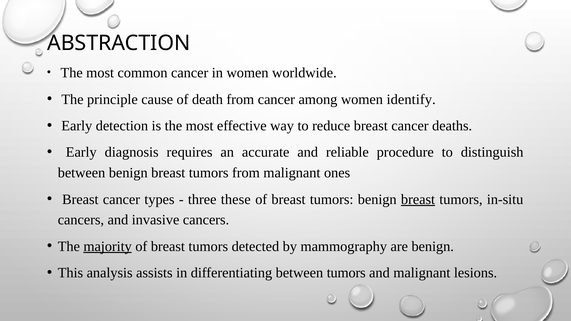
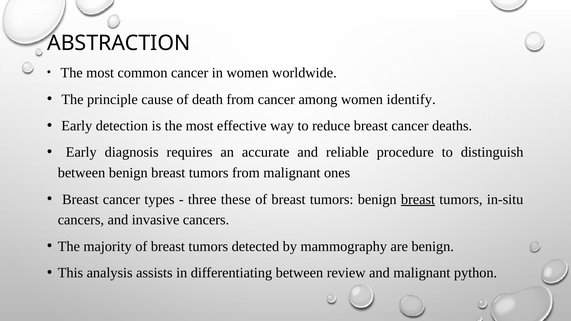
majority underline: present -> none
between tumors: tumors -> review
lesions: lesions -> python
